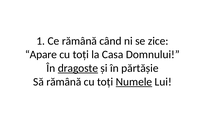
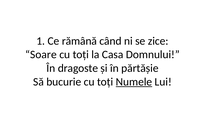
Apare: Apare -> Soare
dragoste underline: present -> none
Să rămână: rămână -> bucurie
